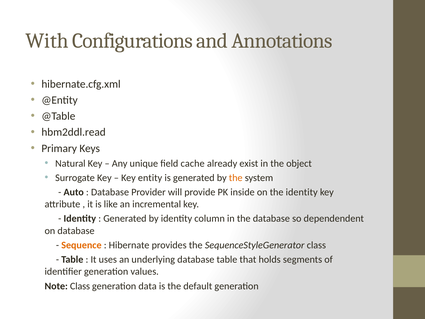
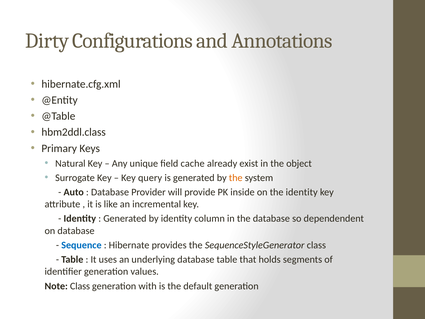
With: With -> Dirty
hbm2ddl.read: hbm2ddl.read -> hbm2ddl.class
entity: entity -> query
Sequence colour: orange -> blue
data: data -> with
